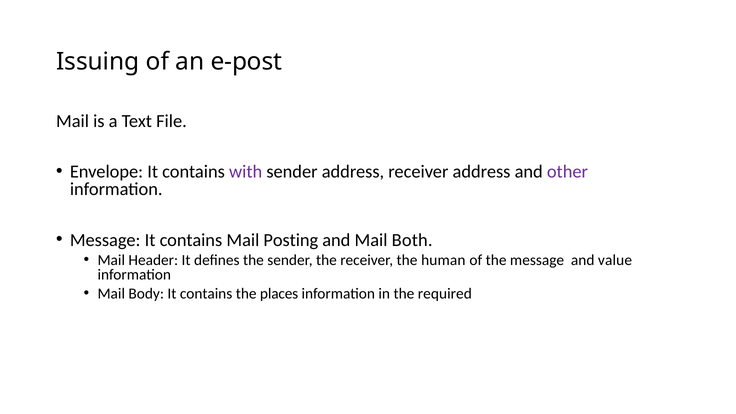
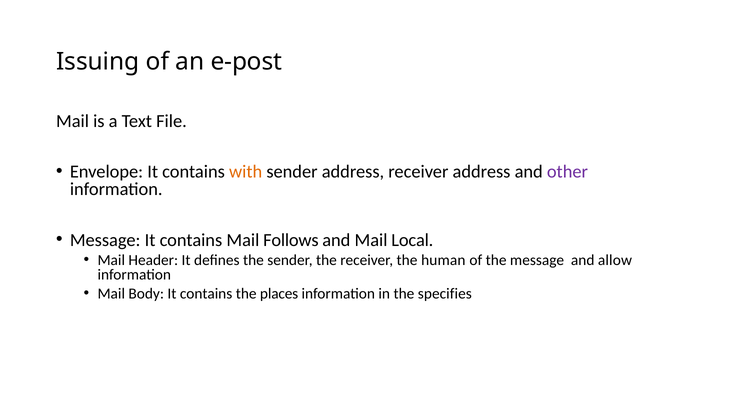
with colour: purple -> orange
Posting: Posting -> Follows
Both: Both -> Local
value: value -> allow
required: required -> specifies
